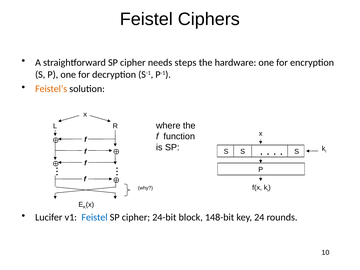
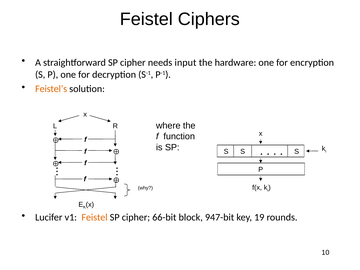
steps: steps -> input
Feistel at (95, 217) colour: blue -> orange
24-bit: 24-bit -> 66-bit
148-bit: 148-bit -> 947-bit
24: 24 -> 19
